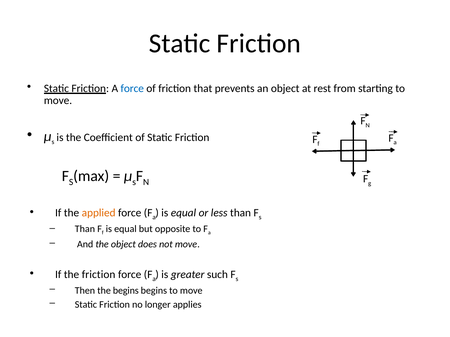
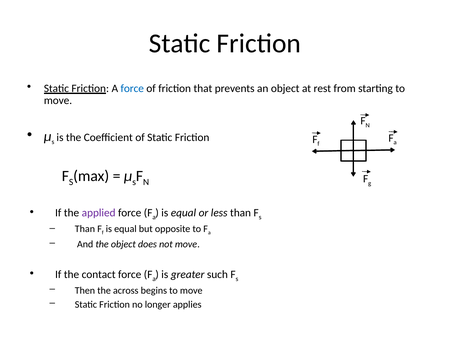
applied colour: orange -> purple
the friction: friction -> contact
the begins: begins -> across
